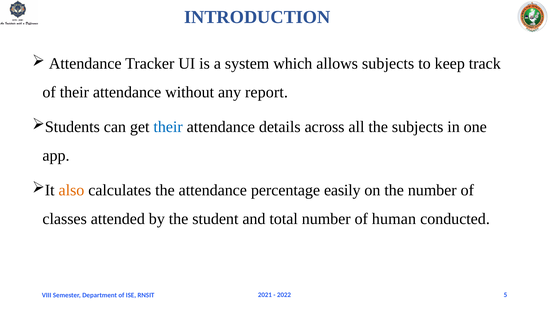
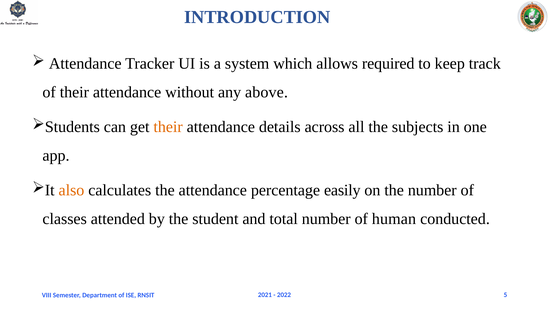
allows subjects: subjects -> required
report: report -> above
their at (168, 127) colour: blue -> orange
